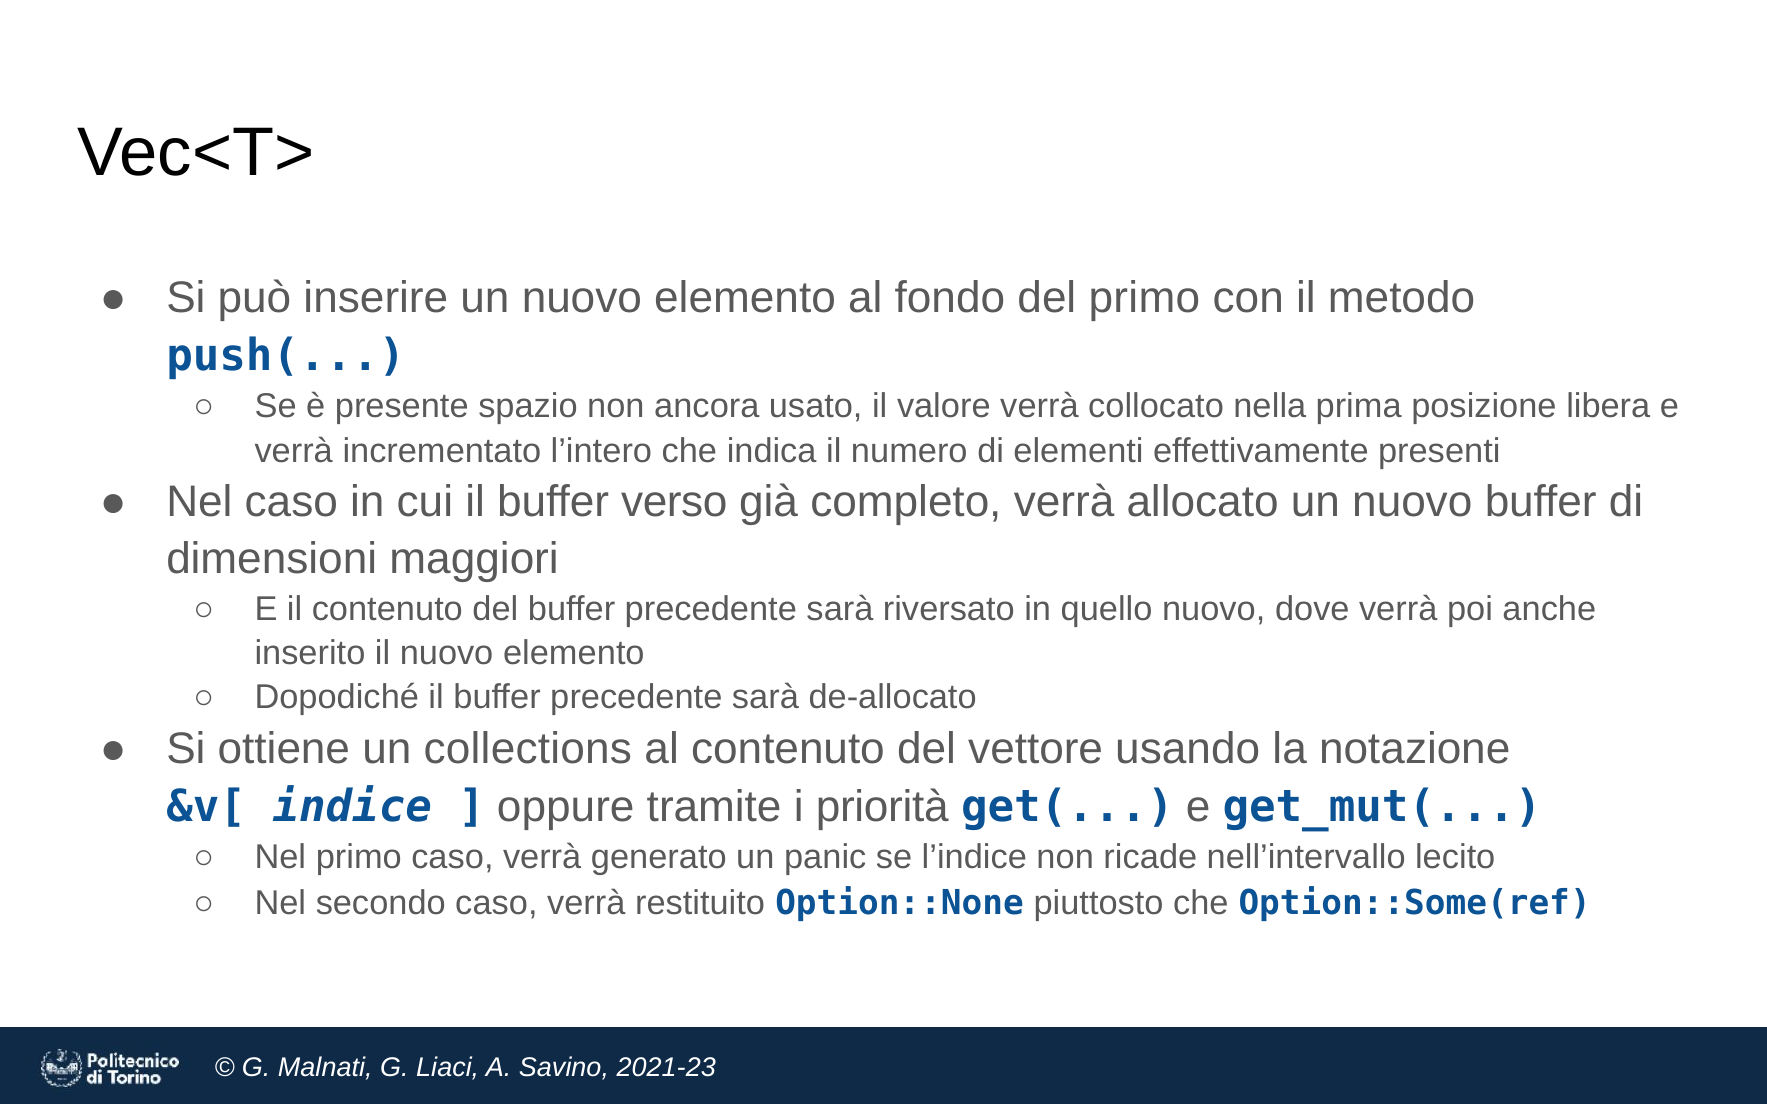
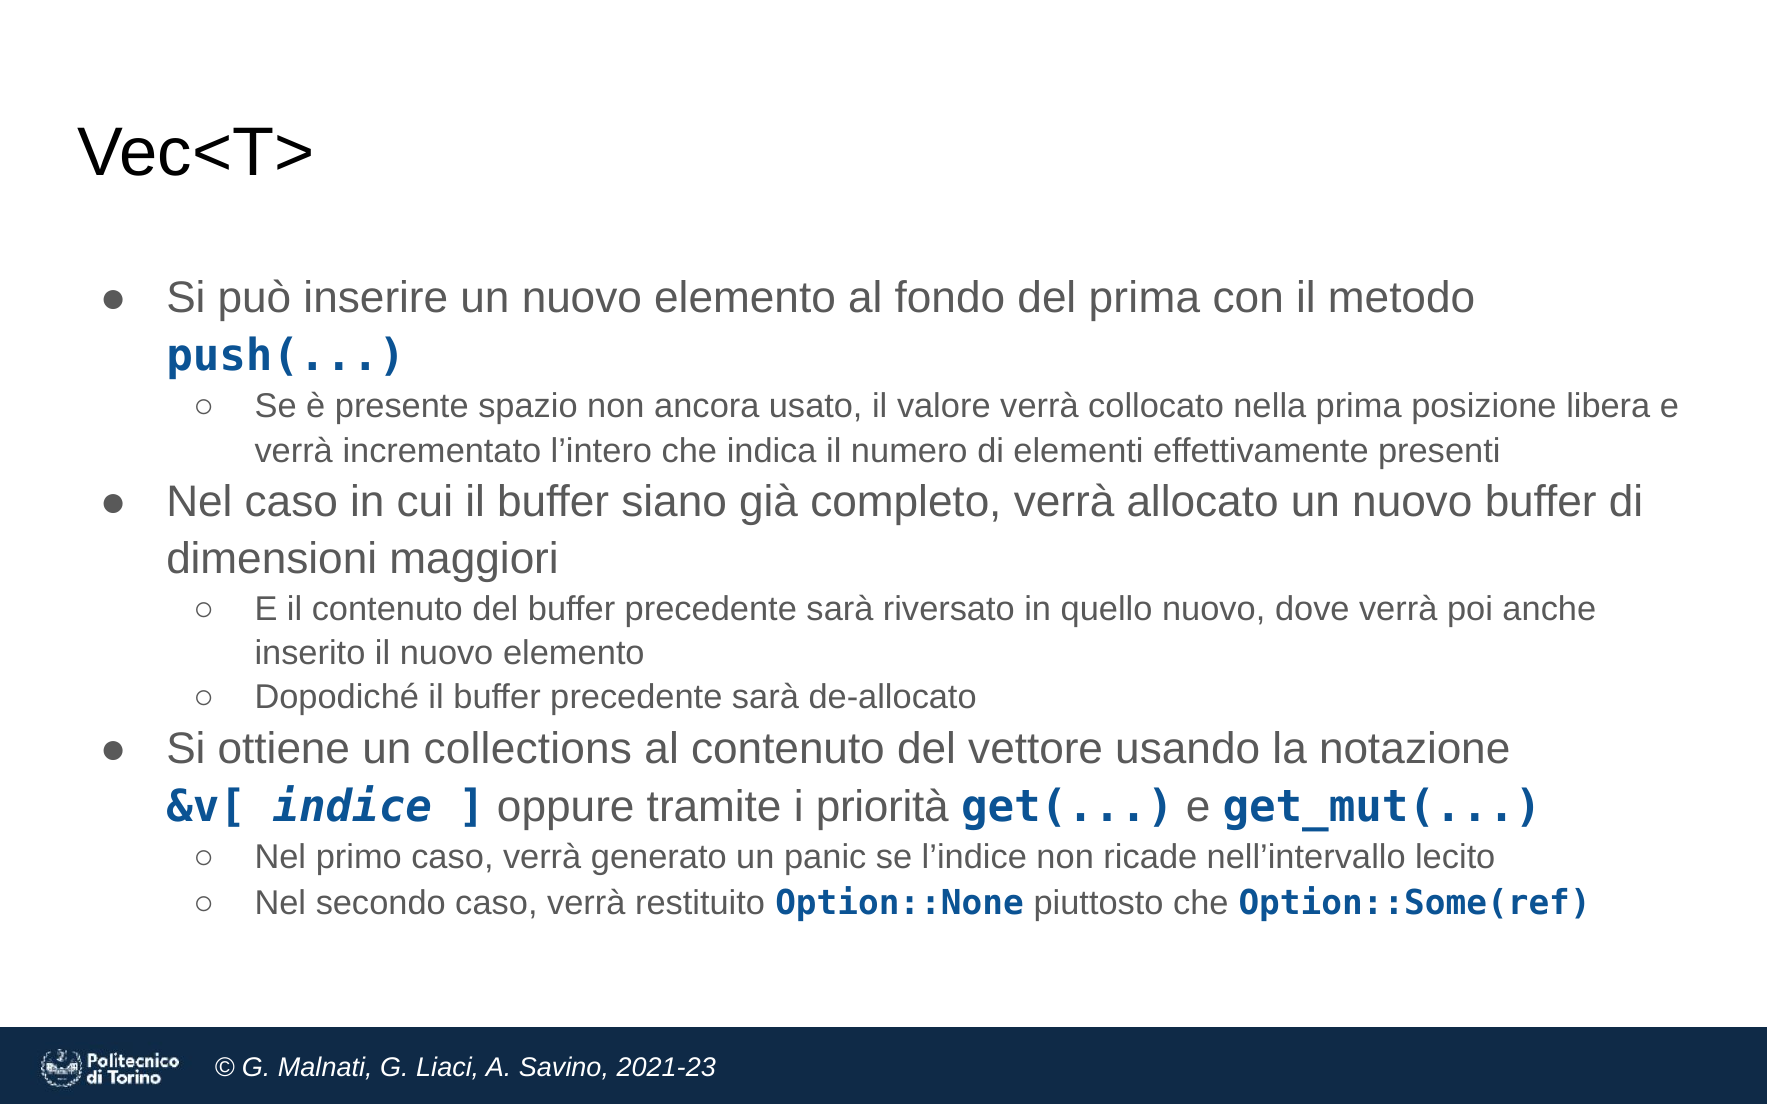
del primo: primo -> prima
verso: verso -> siano
